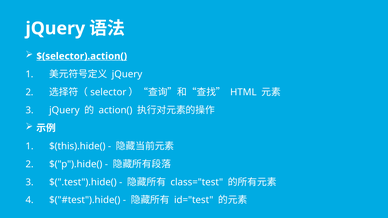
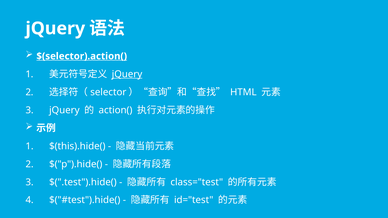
jQuery at (127, 74) underline: none -> present
